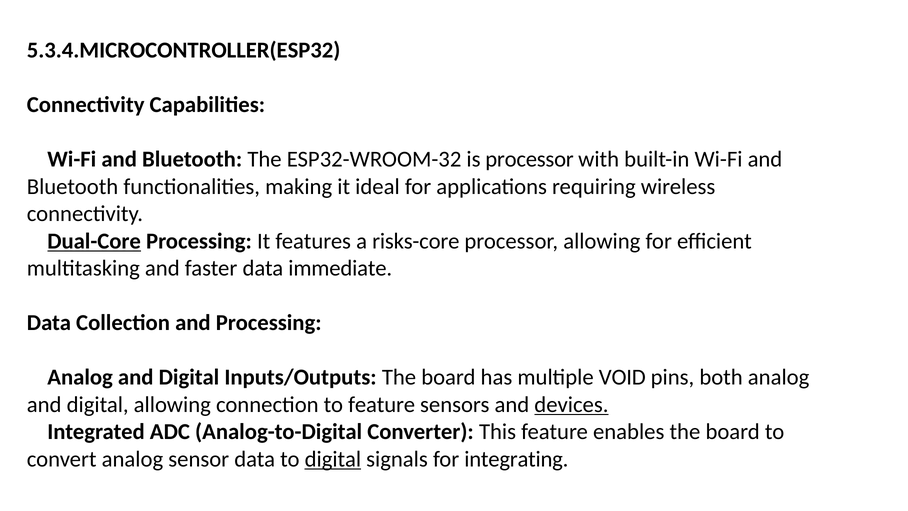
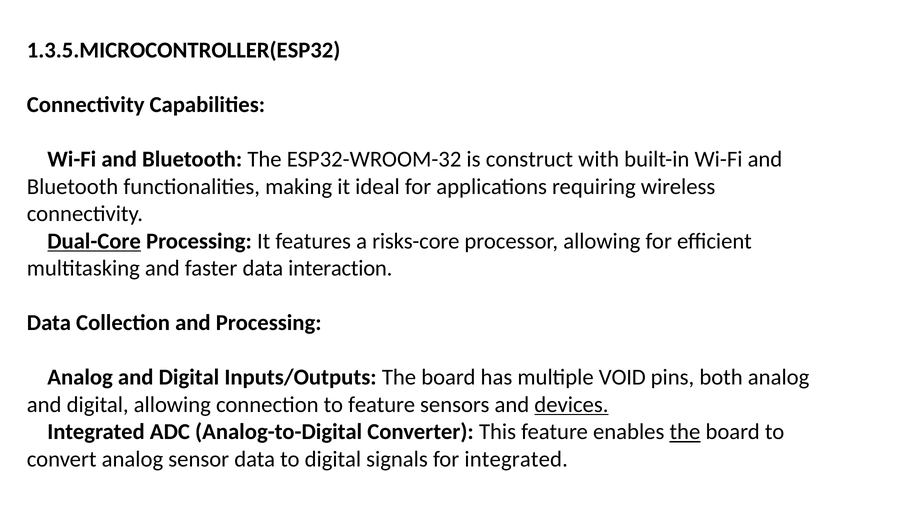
5.3.4.MICROCONTROLLER(ESP32: 5.3.4.MICROCONTROLLER(ESP32 -> 1.3.5.MICROCONTROLLER(ESP32
is processor: processor -> construct
immediate: immediate -> interaction
the at (685, 432) underline: none -> present
digital at (333, 459) underline: present -> none
for integrating: integrating -> integrated
